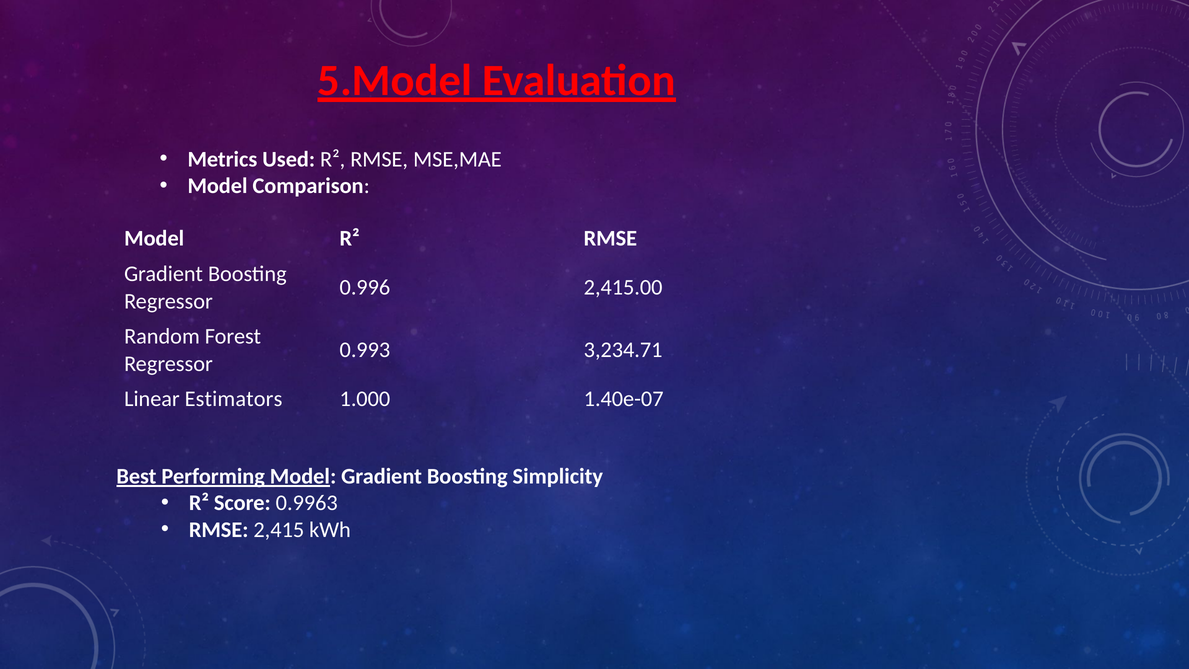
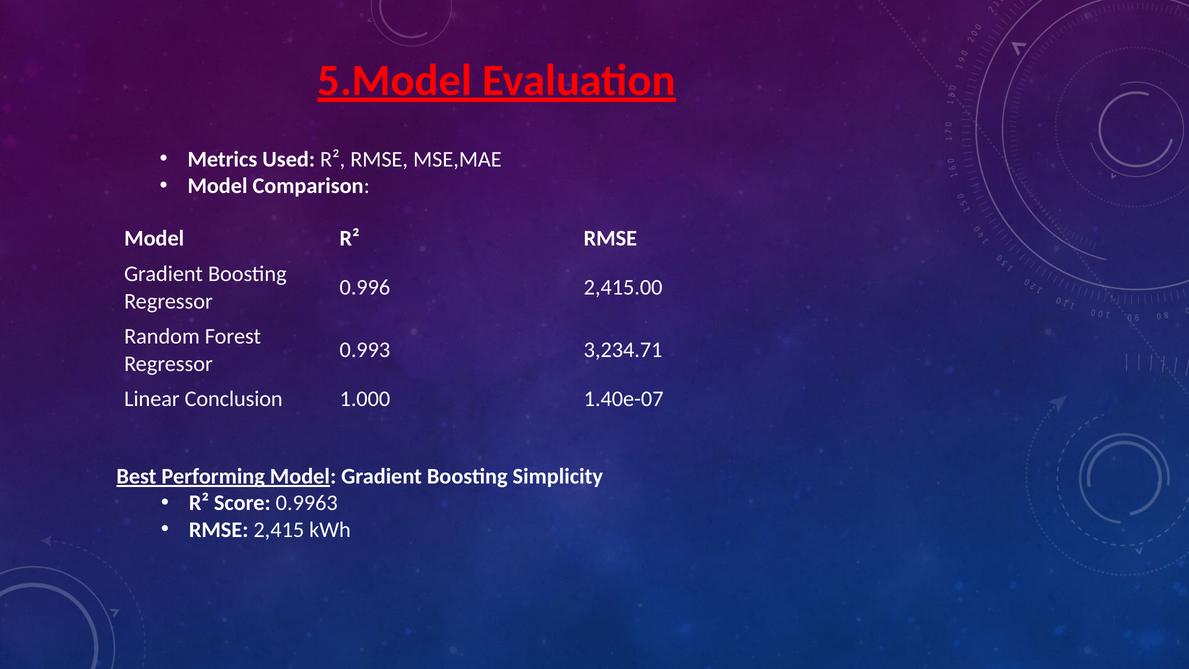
Estimators: Estimators -> Conclusion
